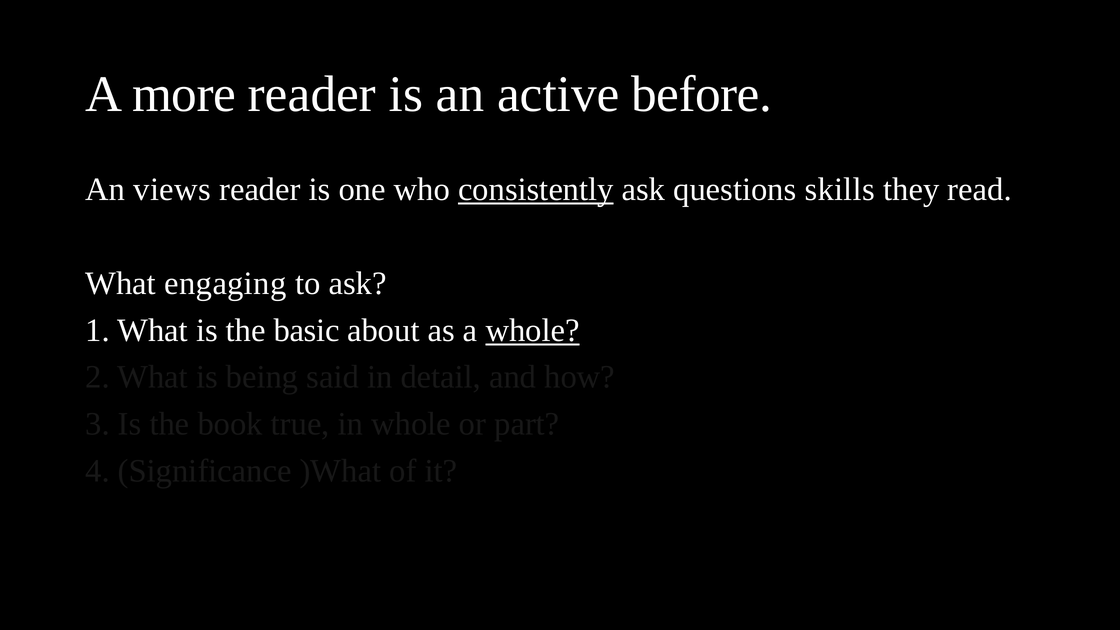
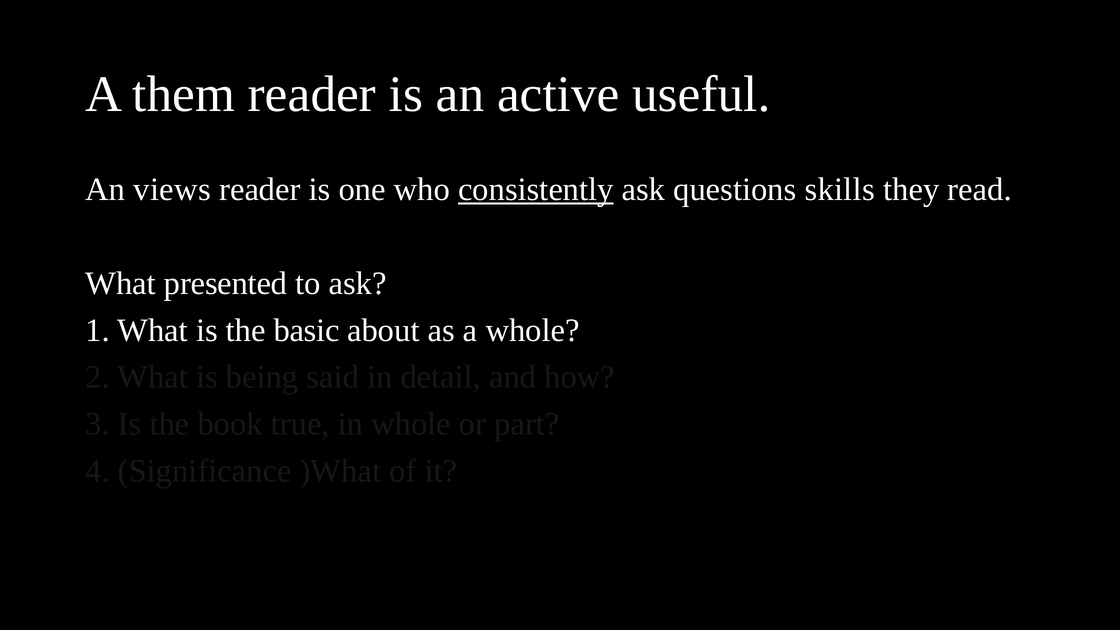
more: more -> them
before: before -> useful
engaging: engaging -> presented
whole at (533, 330) underline: present -> none
